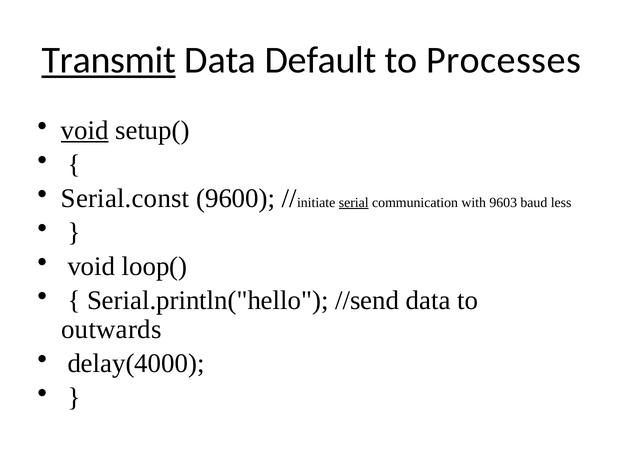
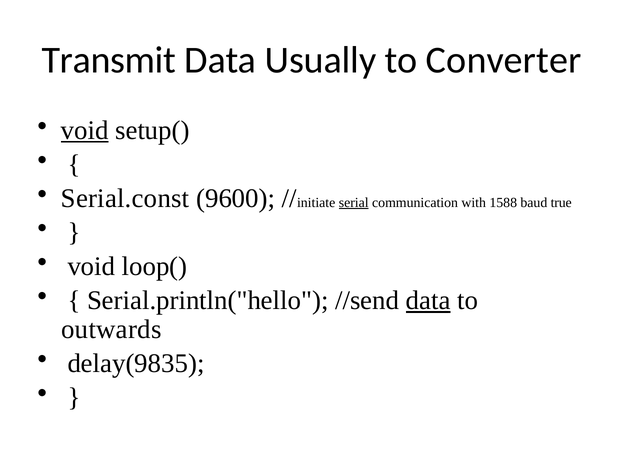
Transmit underline: present -> none
Default: Default -> Usually
Processes: Processes -> Converter
9603: 9603 -> 1588
less: less -> true
data at (428, 300) underline: none -> present
delay(4000: delay(4000 -> delay(9835
